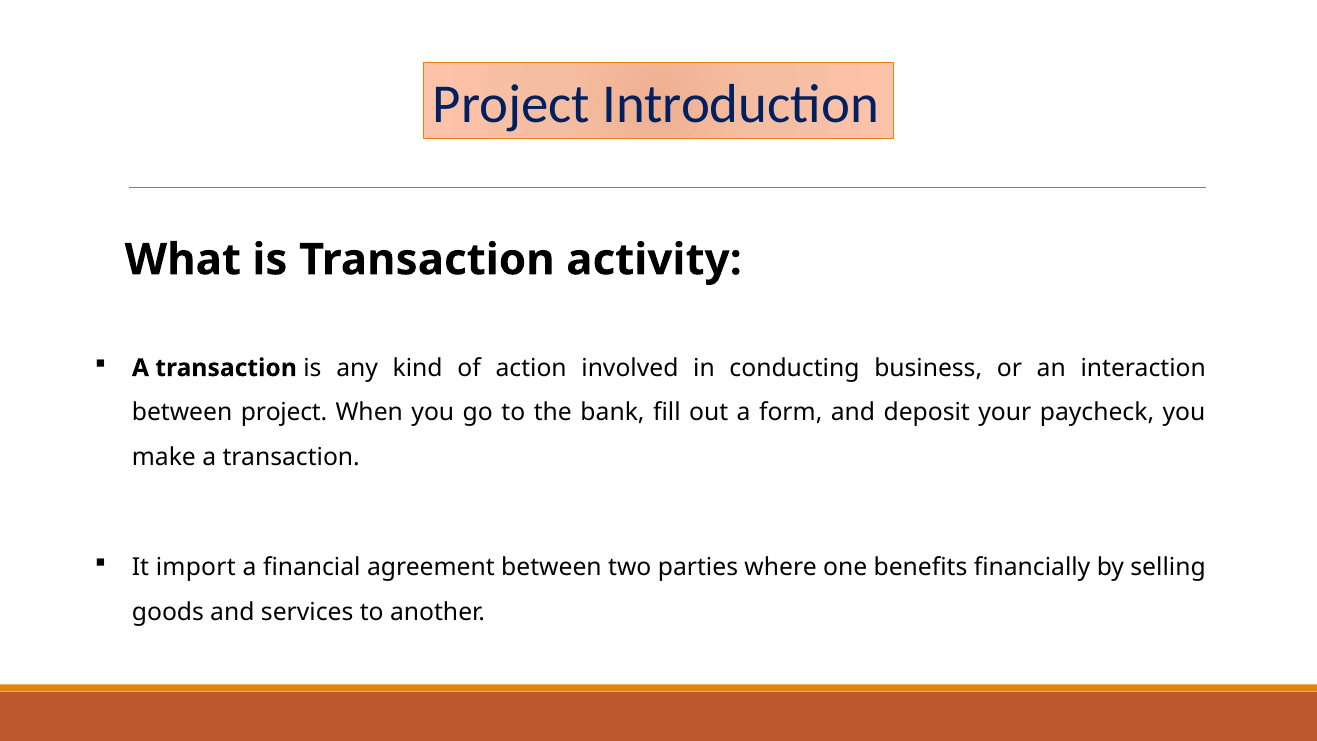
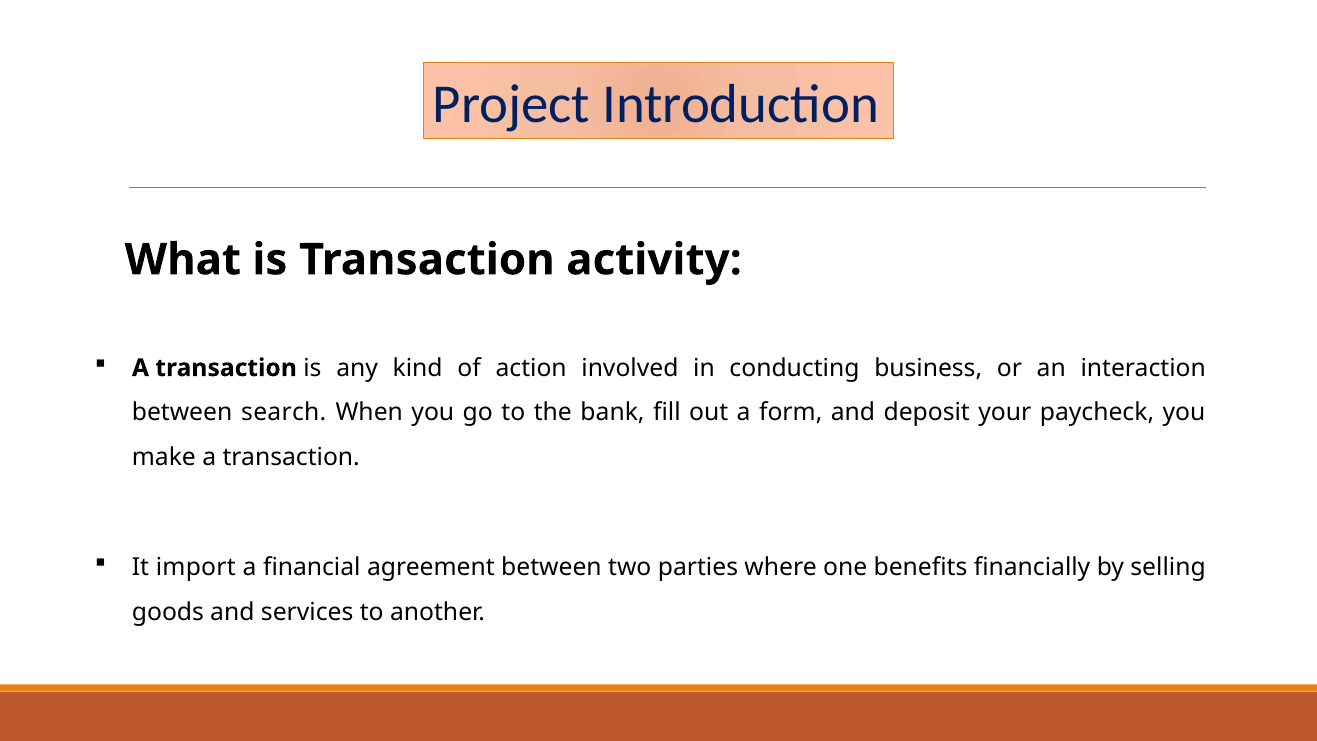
between project: project -> search
